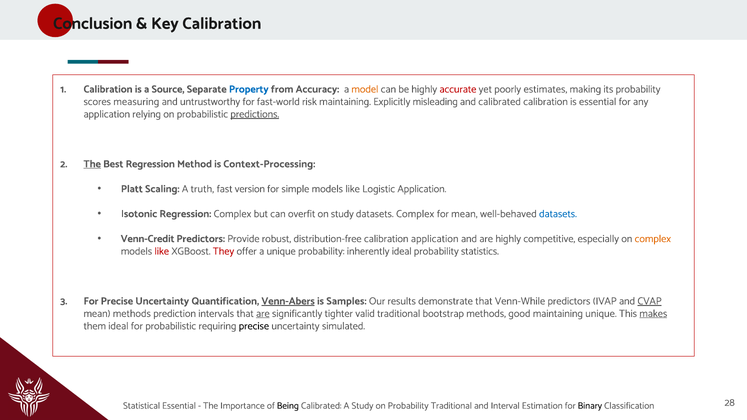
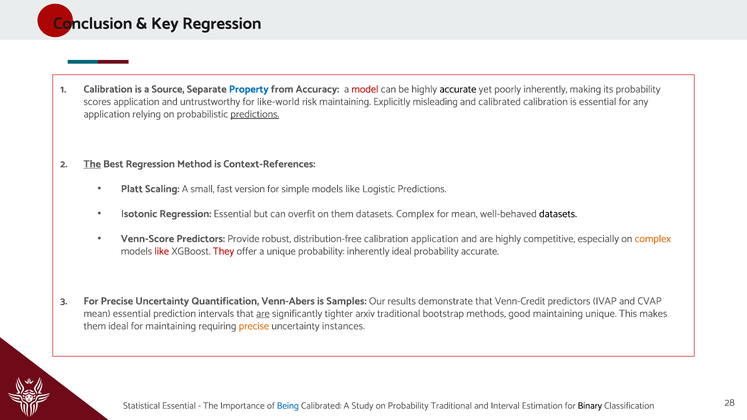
Key Calibration: Calibration -> Regression
model colour: orange -> red
accurate at (458, 89) colour: red -> black
poorly estimates: estimates -> inherently
scores measuring: measuring -> application
fast-world: fast-world -> like-world
Context-Processing: Context-Processing -> Context-References
truth: truth -> small
Logistic Application: Application -> Predictions
Regression Complex: Complex -> Essential
on study: study -> them
datasets at (558, 214) colour: blue -> black
Venn-Credit: Venn-Credit -> Venn-Score
probability statistics: statistics -> accurate
Venn-Abers underline: present -> none
Venn-While: Venn-While -> Venn-Credit
CVAP underline: present -> none
mean methods: methods -> essential
valid: valid -> arxiv
makes underline: present -> none
for probabilistic: probabilistic -> maintaining
precise at (254, 326) colour: black -> orange
simulated: simulated -> instances
Being colour: black -> blue
